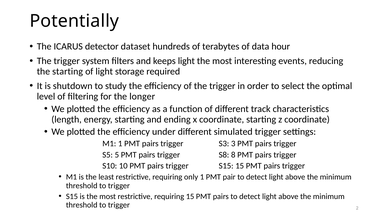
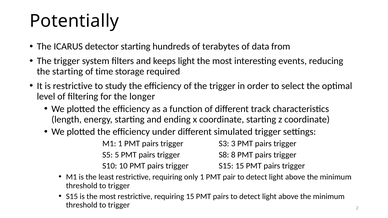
detector dataset: dataset -> starting
hour: hour -> from
of light: light -> time
is shutdown: shutdown -> restrictive
